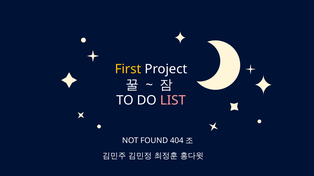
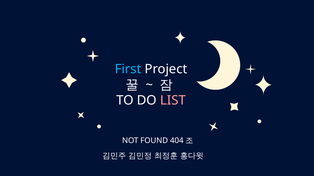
First colour: yellow -> light blue
